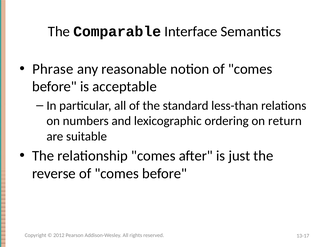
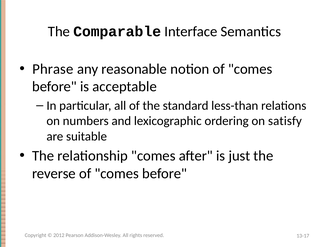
return: return -> satisfy
